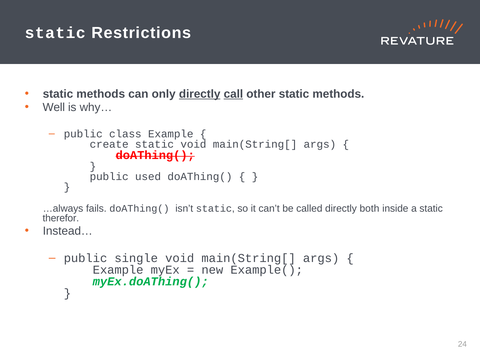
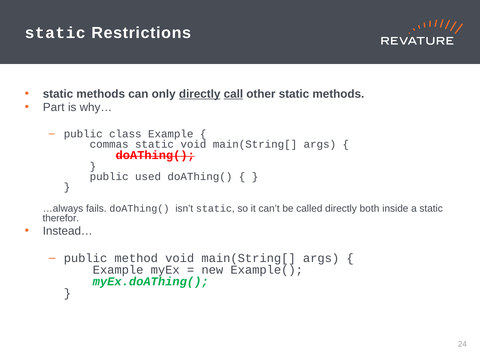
Well: Well -> Part
create: create -> commas
single: single -> method
